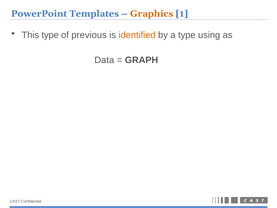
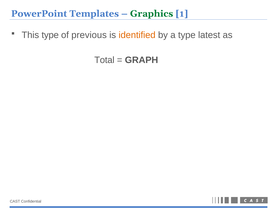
Graphics colour: orange -> green
using: using -> latest
Data: Data -> Total
